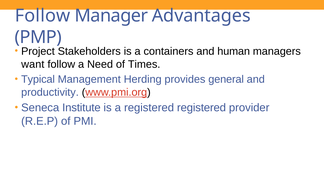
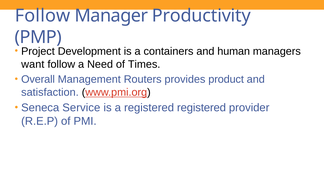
Advantages: Advantages -> Productivity
Stakeholders: Stakeholders -> Development
Typical: Typical -> Overall
Herding: Herding -> Routers
general: general -> product
productivity: productivity -> satisfaction
Institute: Institute -> Service
